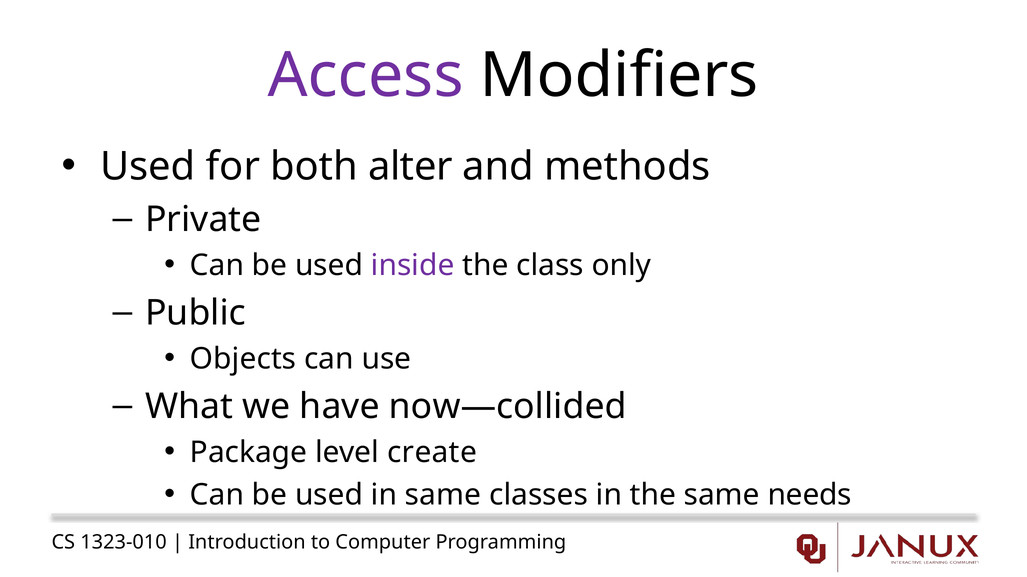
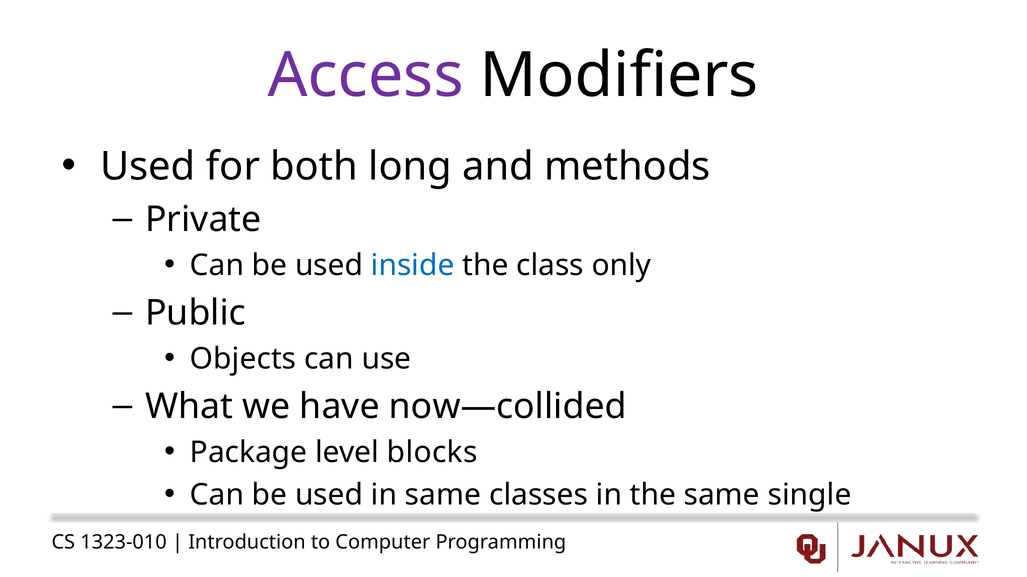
alter: alter -> long
inside colour: purple -> blue
create: create -> blocks
needs: needs -> single
